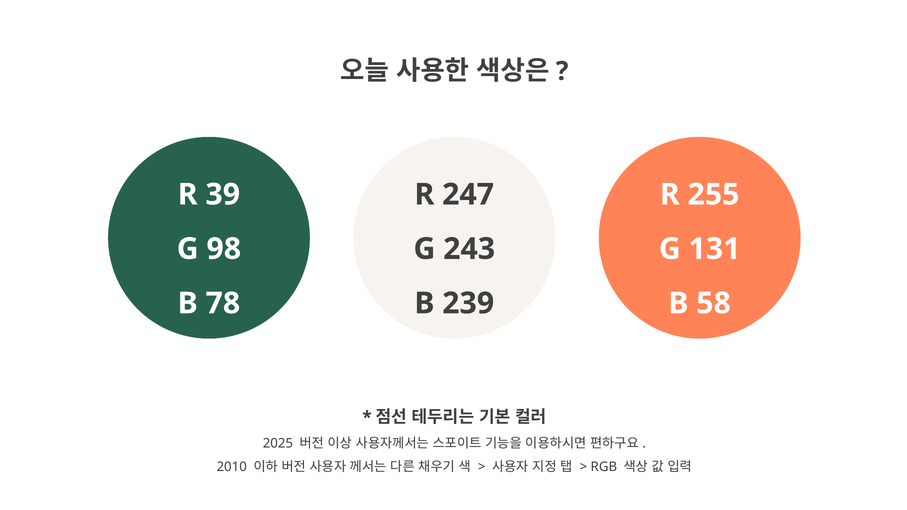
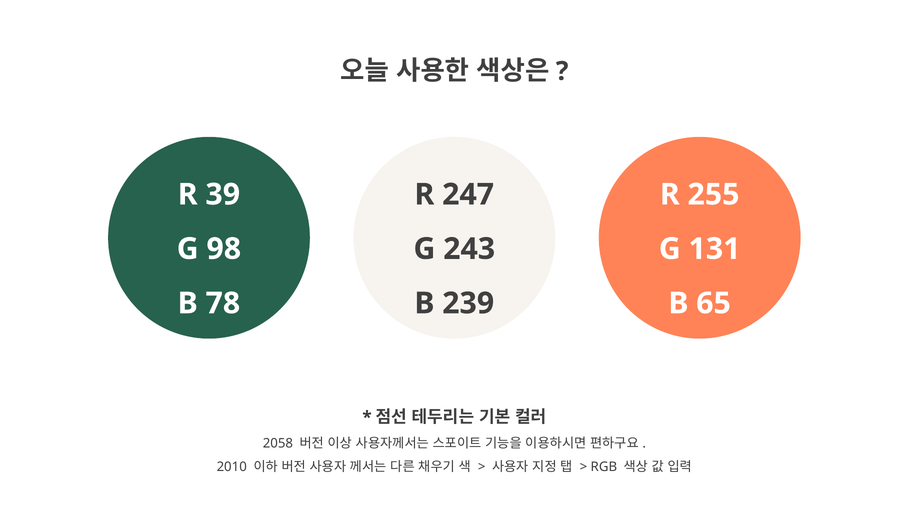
58: 58 -> 65
2025: 2025 -> 2058
